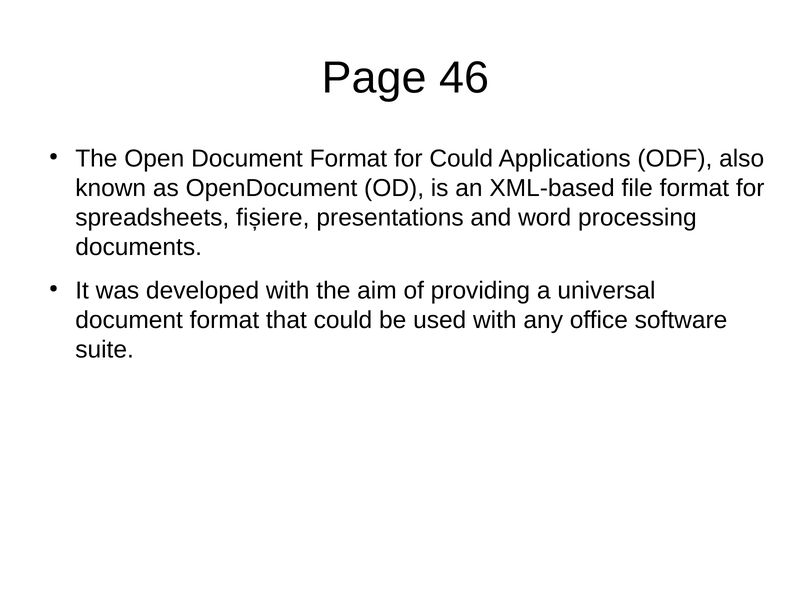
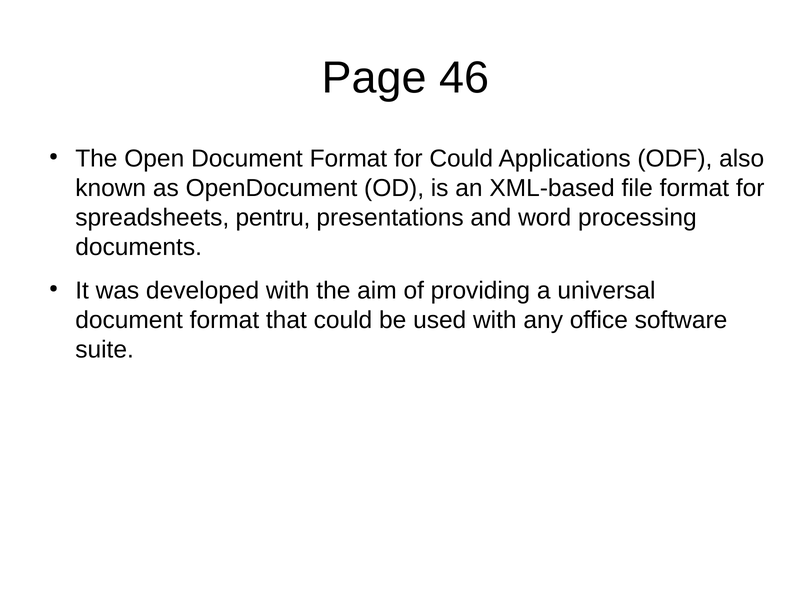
fișiere: fișiere -> pentru
